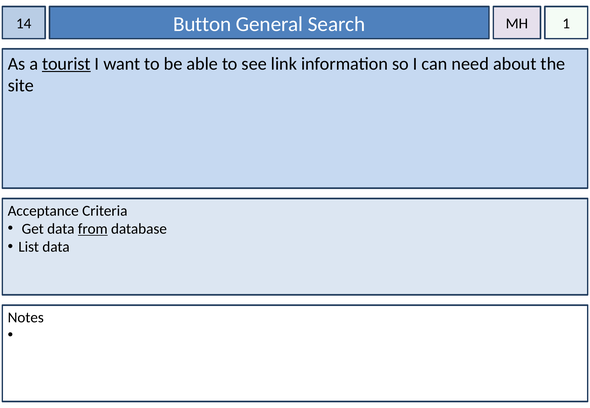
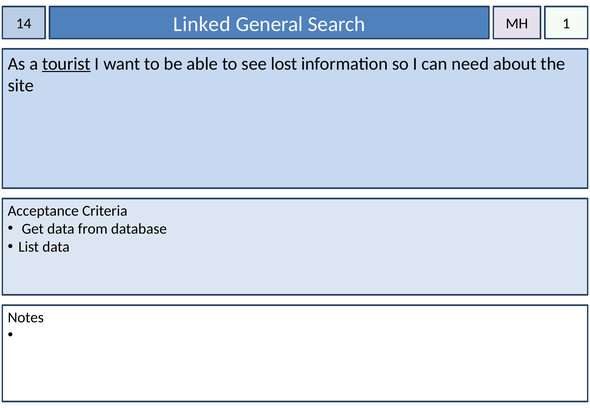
Button: Button -> Linked
link: link -> lost
from underline: present -> none
